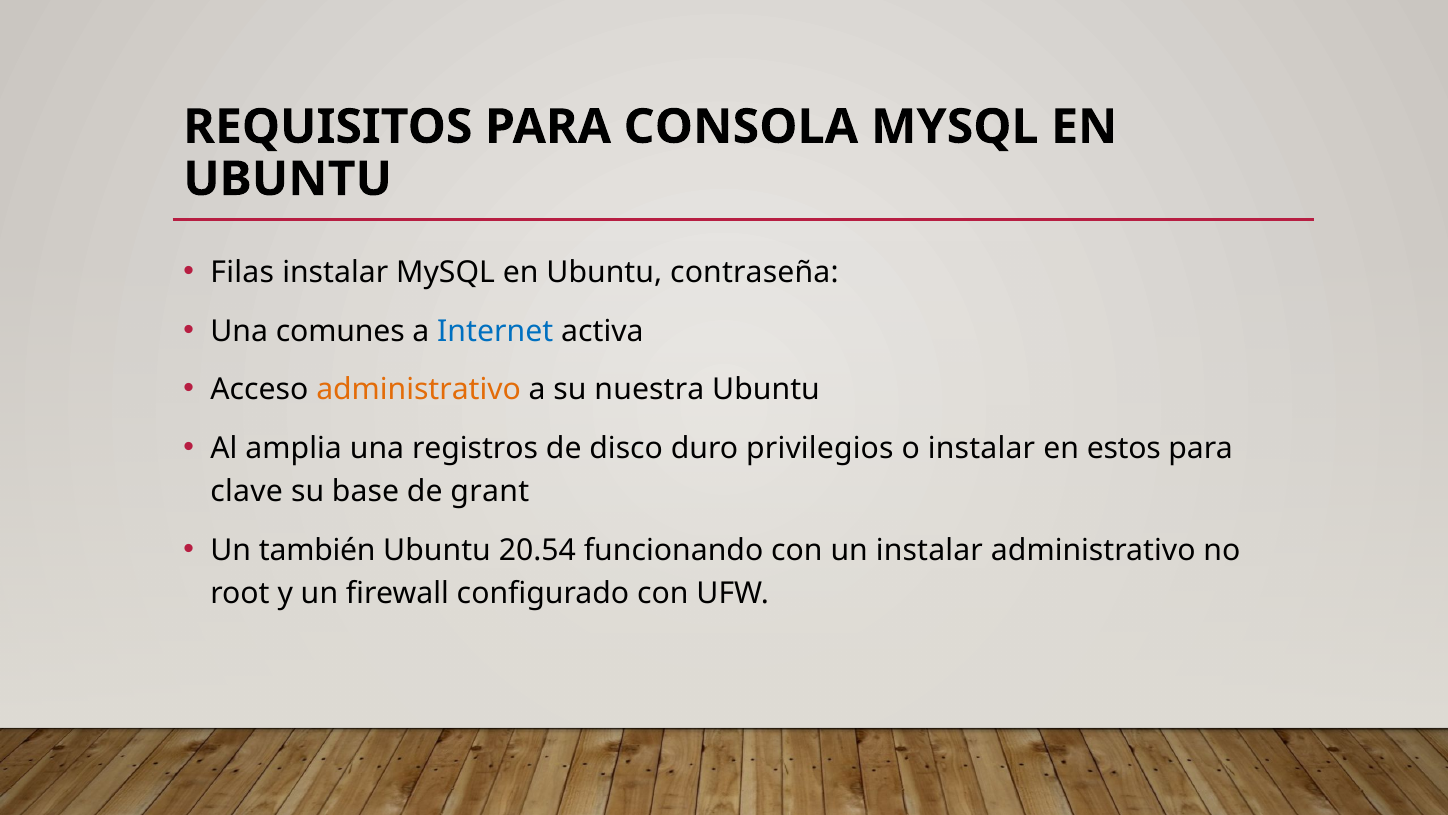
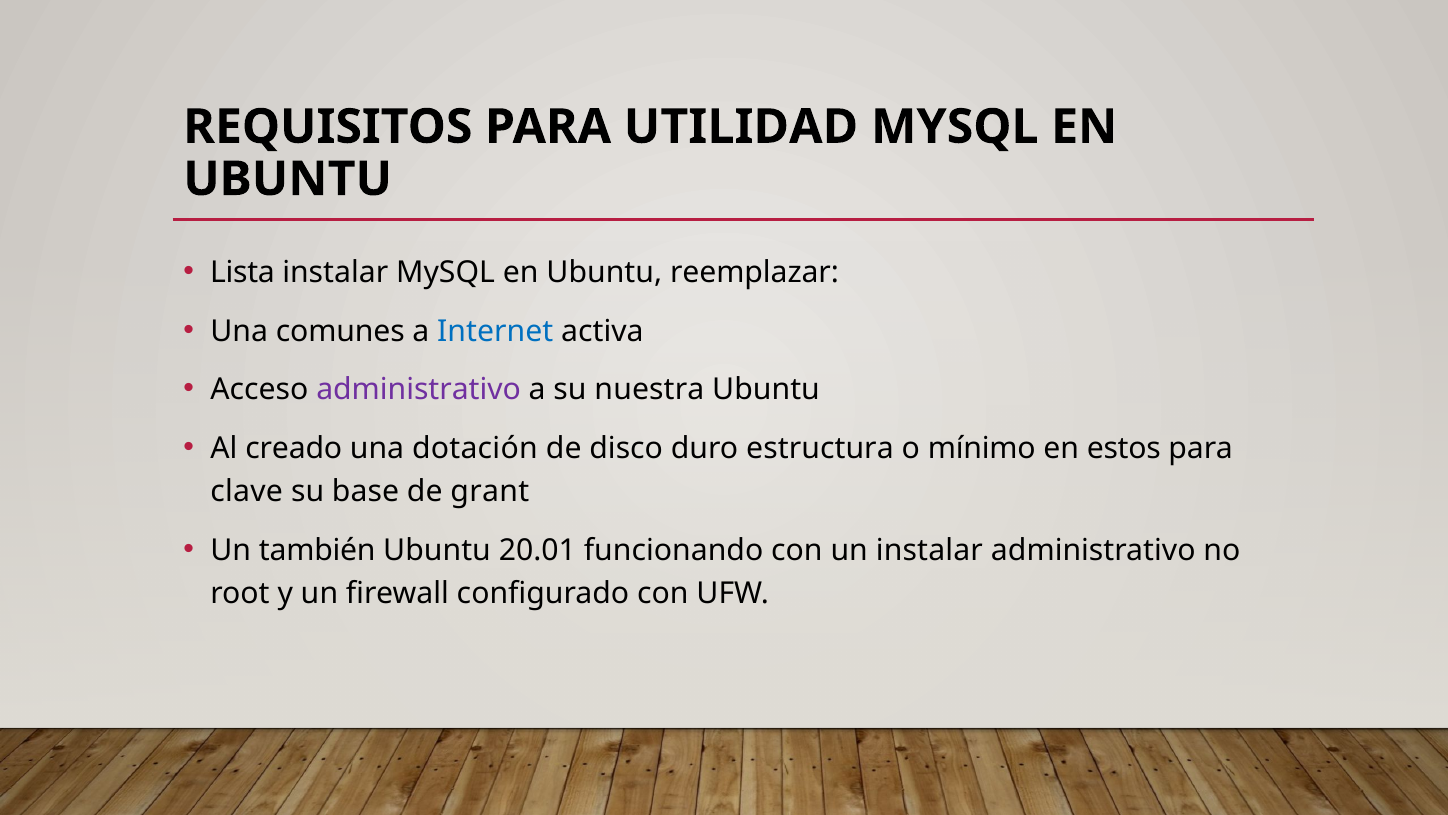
CONSOLA: CONSOLA -> UTILIDAD
Filas: Filas -> Lista
contraseña: contraseña -> reemplazar
administrativo at (419, 389) colour: orange -> purple
amplia: amplia -> creado
registros: registros -> dotación
privilegios: privilegios -> estructura
o instalar: instalar -> mínimo
20.54: 20.54 -> 20.01
